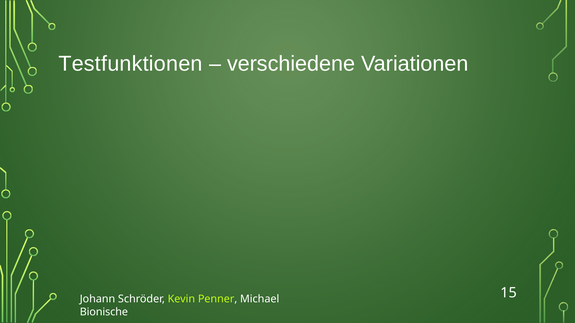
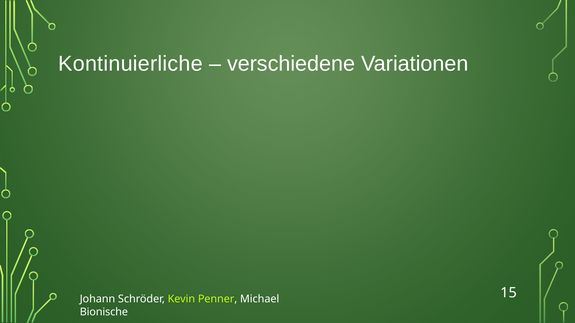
Testfunktionen: Testfunktionen -> Kontinuierliche
